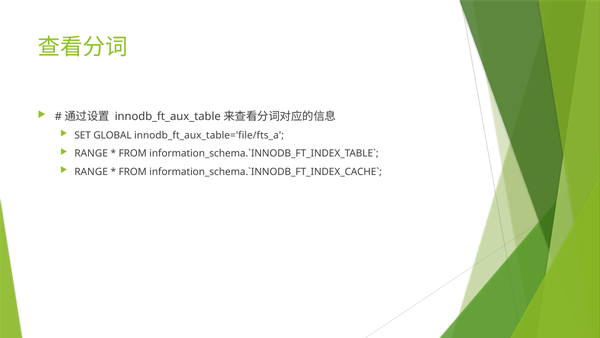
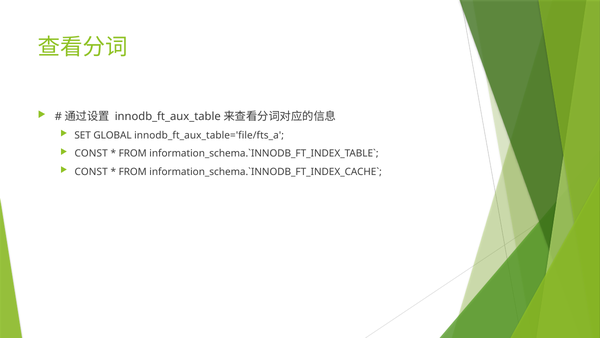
RANGE at (91, 153): RANGE -> CONST
RANGE at (91, 172): RANGE -> CONST
